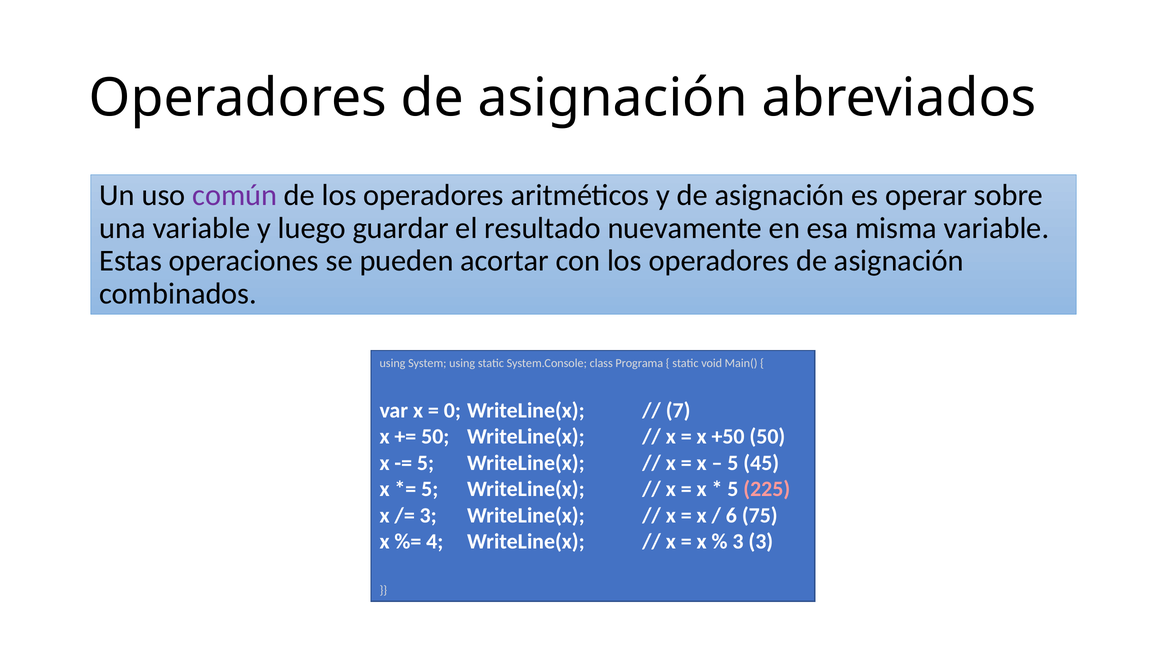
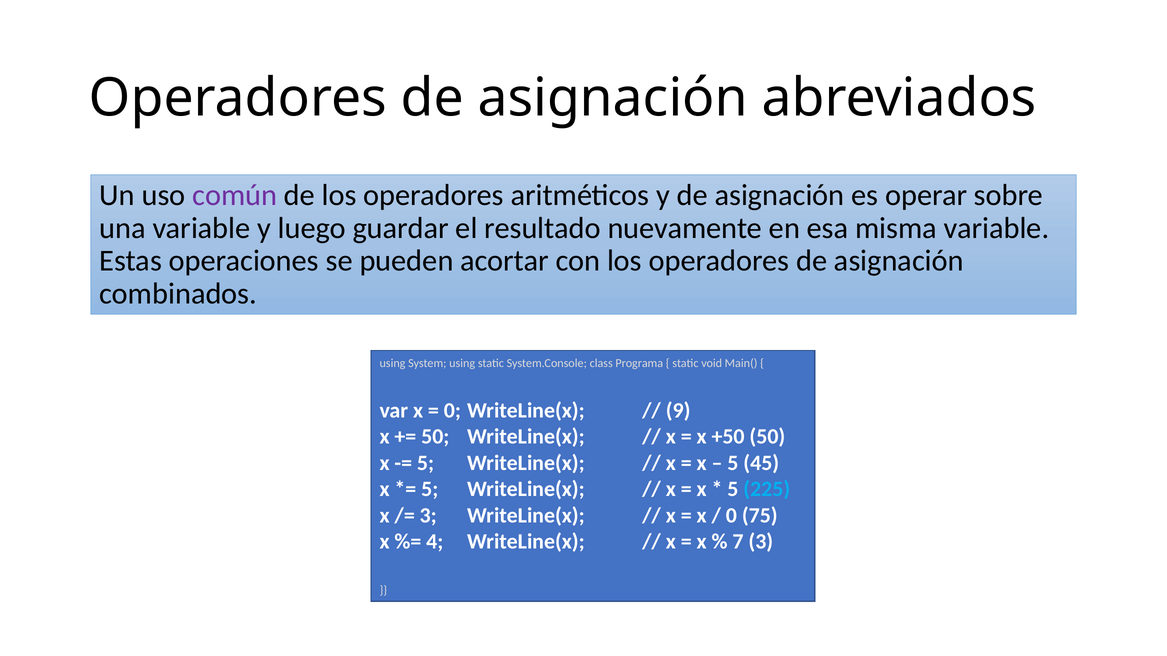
7: 7 -> 9
225 colour: pink -> light blue
6 at (731, 516): 6 -> 0
3 at (738, 542): 3 -> 7
